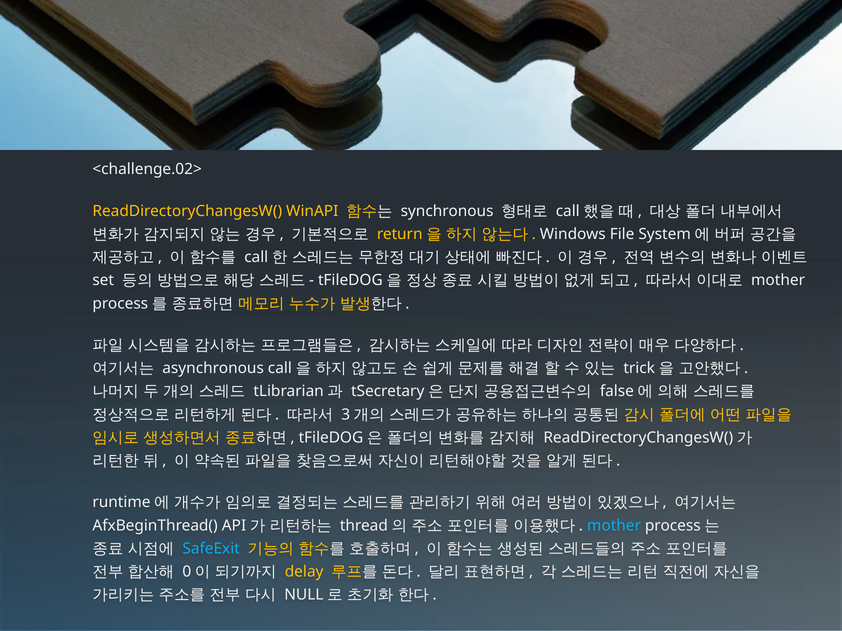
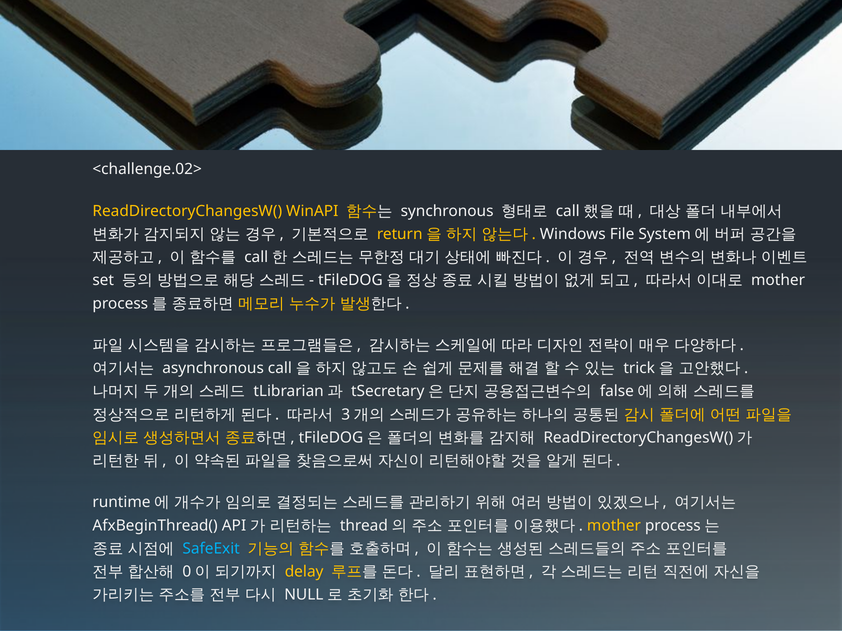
mother at (614, 526) colour: light blue -> yellow
